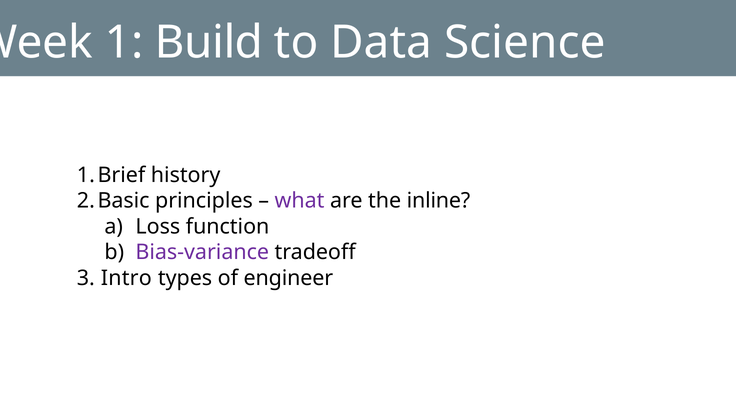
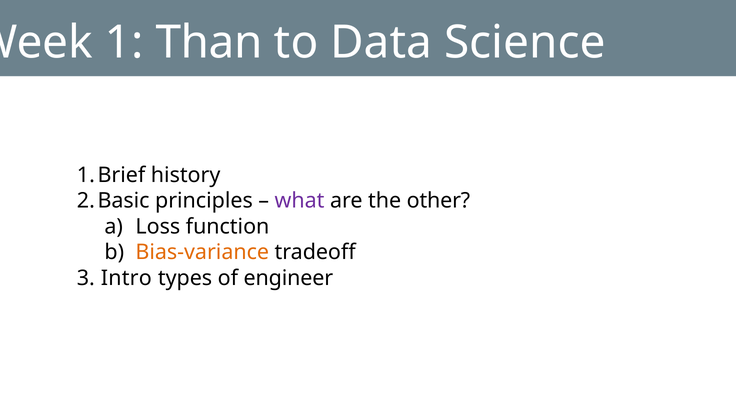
Build: Build -> Than
inline: inline -> other
Bias-variance colour: purple -> orange
